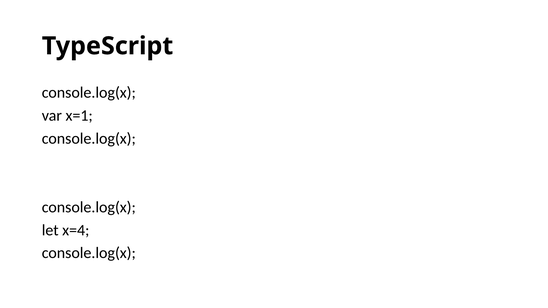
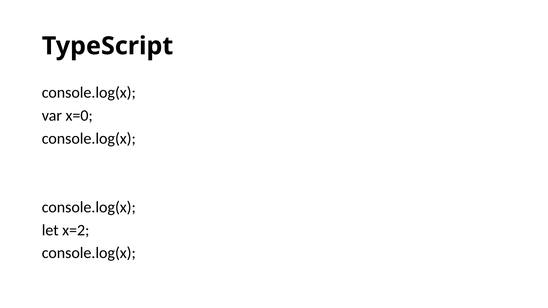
x=1: x=1 -> x=0
x=4: x=4 -> x=2
